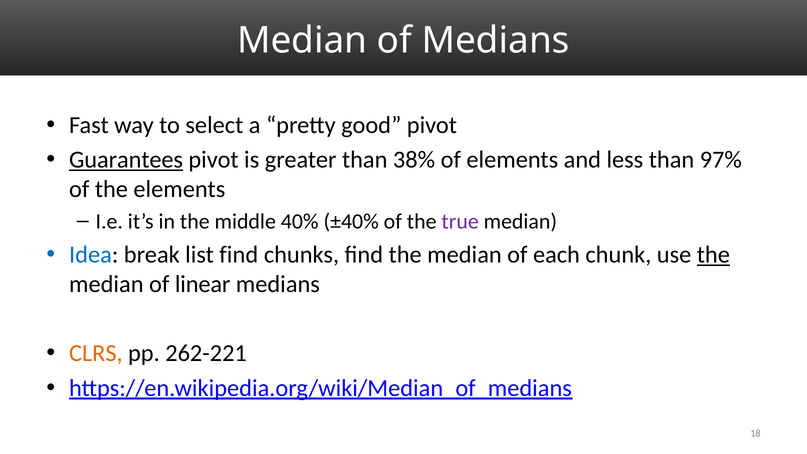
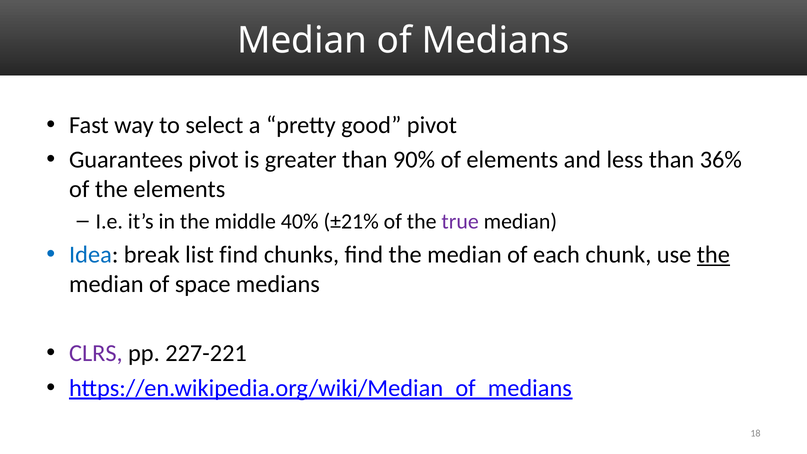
Guarantees underline: present -> none
38%: 38% -> 90%
97%: 97% -> 36%
±40%: ±40% -> ±21%
linear: linear -> space
CLRS colour: orange -> purple
262-221: 262-221 -> 227-221
